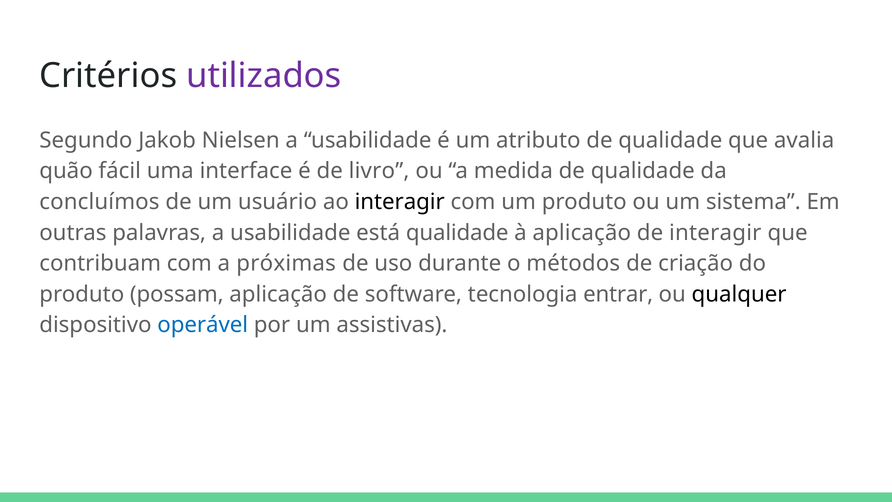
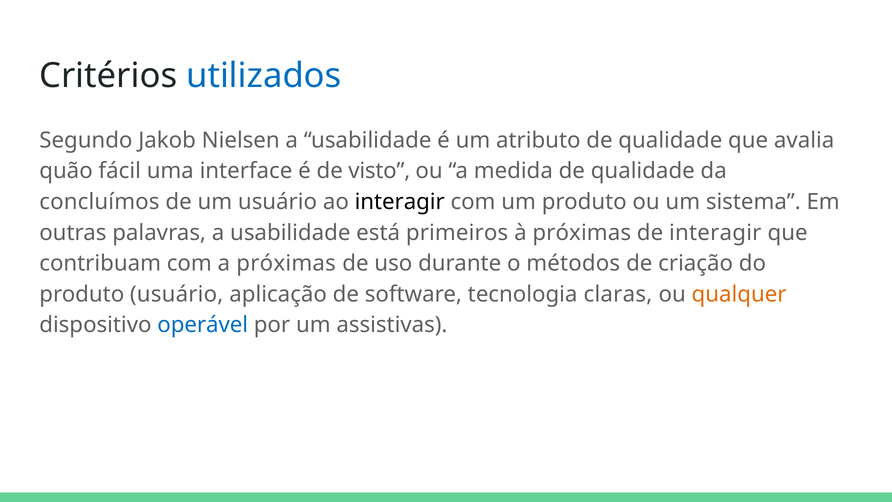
utilizados colour: purple -> blue
livro: livro -> visto
está qualidade: qualidade -> primeiros
à aplicação: aplicação -> próximas
produto possam: possam -> usuário
entrar: entrar -> claras
qualquer colour: black -> orange
